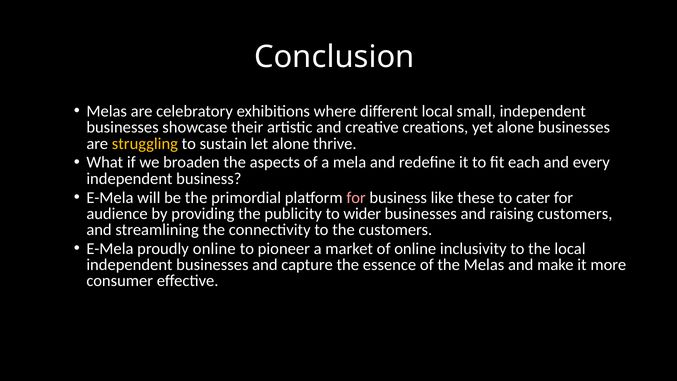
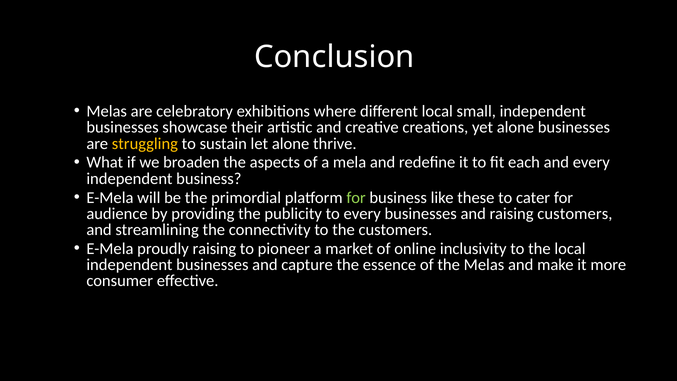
for at (356, 197) colour: pink -> light green
to wider: wider -> every
proudly online: online -> raising
